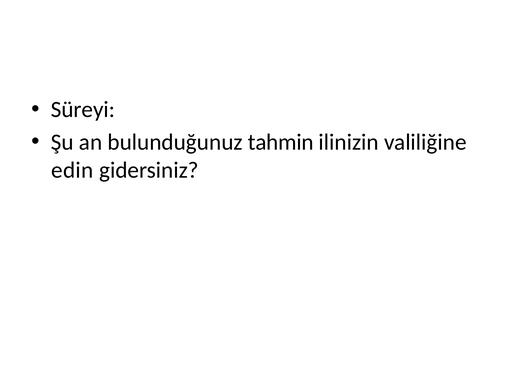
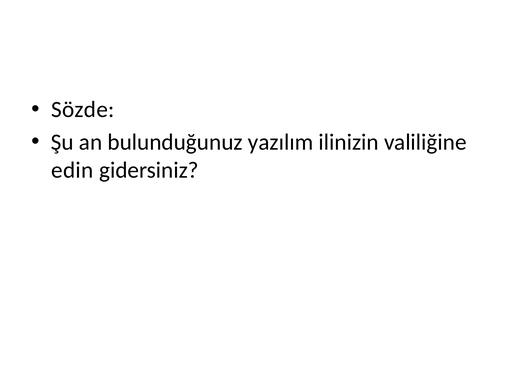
Süreyi: Süreyi -> Sözde
tahmin: tahmin -> yazılım
